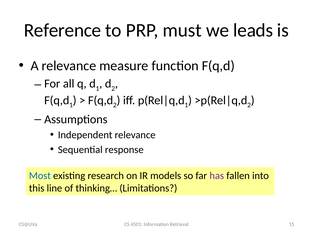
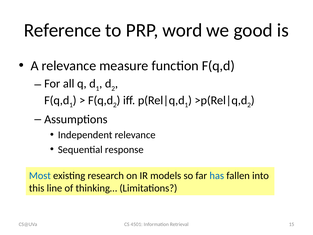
must: must -> word
leads: leads -> good
has colour: purple -> blue
